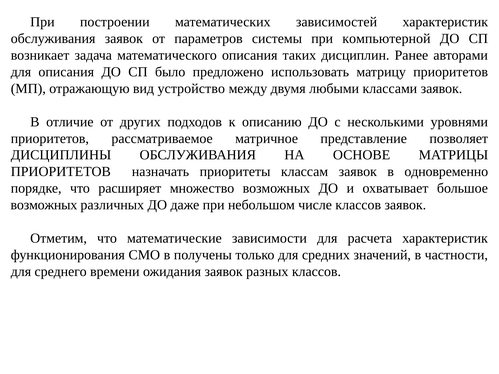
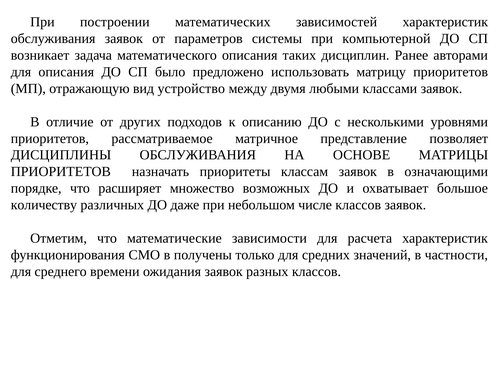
одновременно: одновременно -> означающими
возможных at (44, 205): возможных -> количеству
